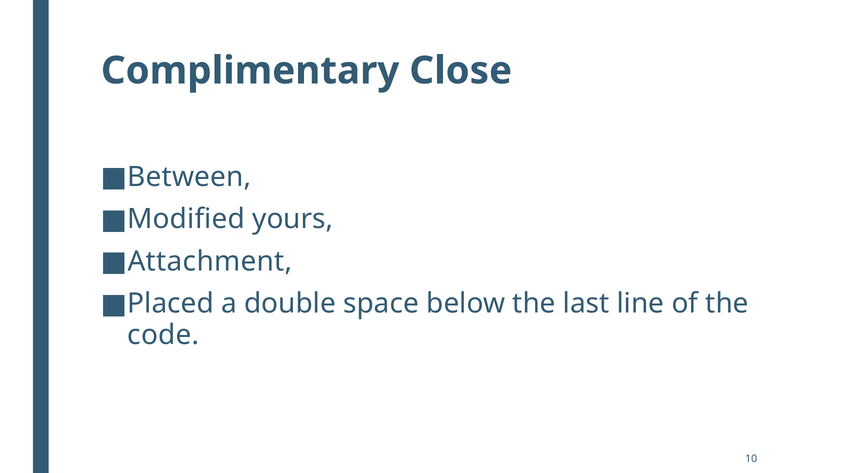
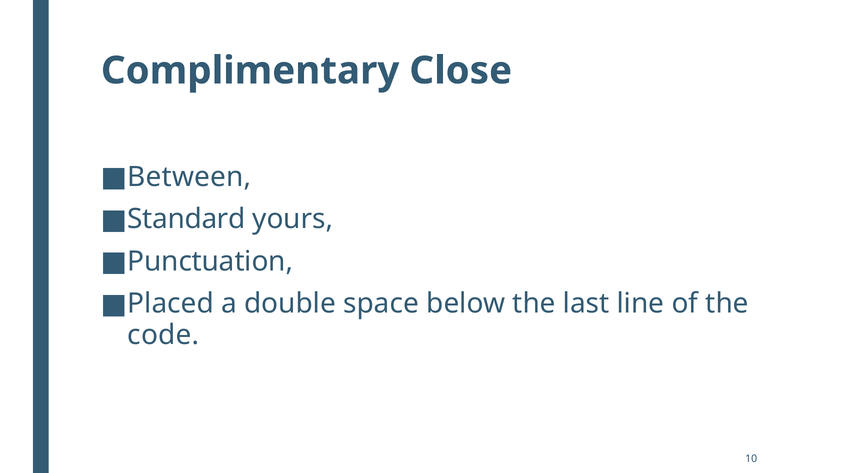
Modified: Modified -> Standard
Attachment: Attachment -> Punctuation
